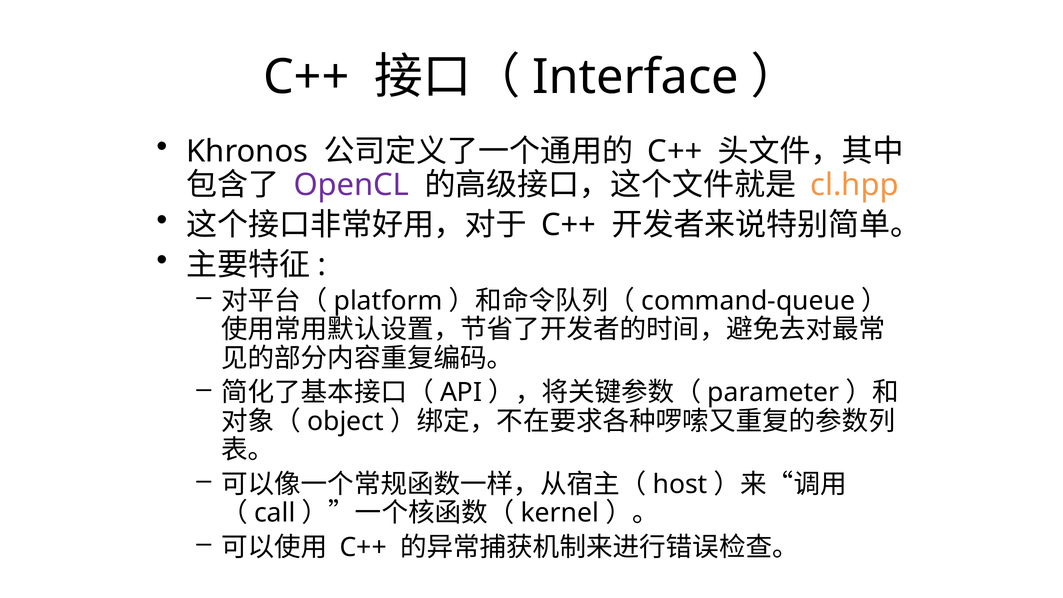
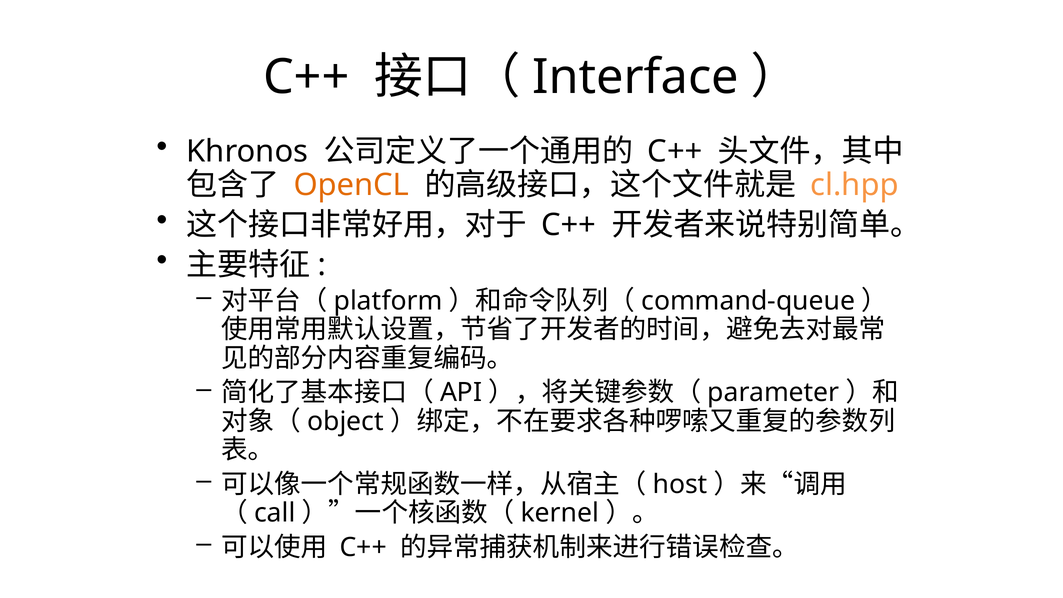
OpenCL colour: purple -> orange
